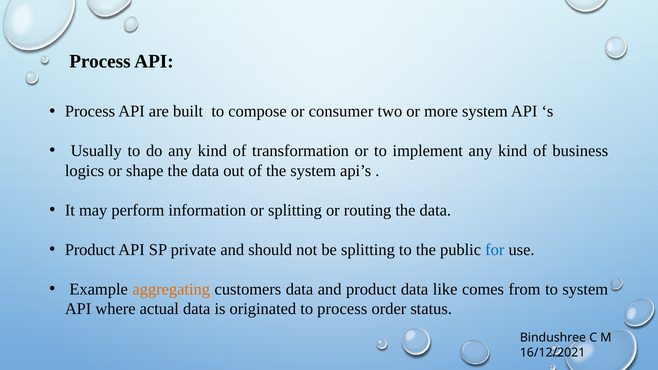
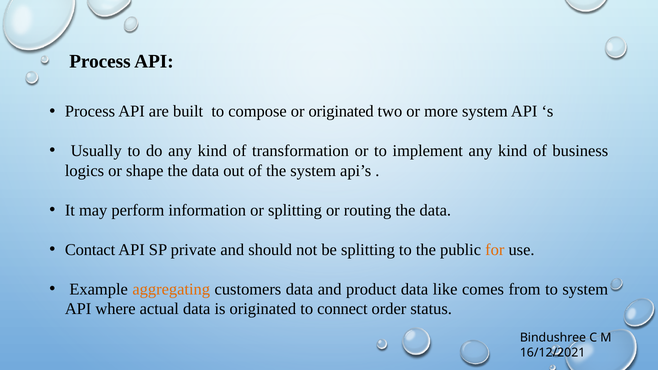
or consumer: consumer -> originated
Product at (90, 250): Product -> Contact
for colour: blue -> orange
to process: process -> connect
